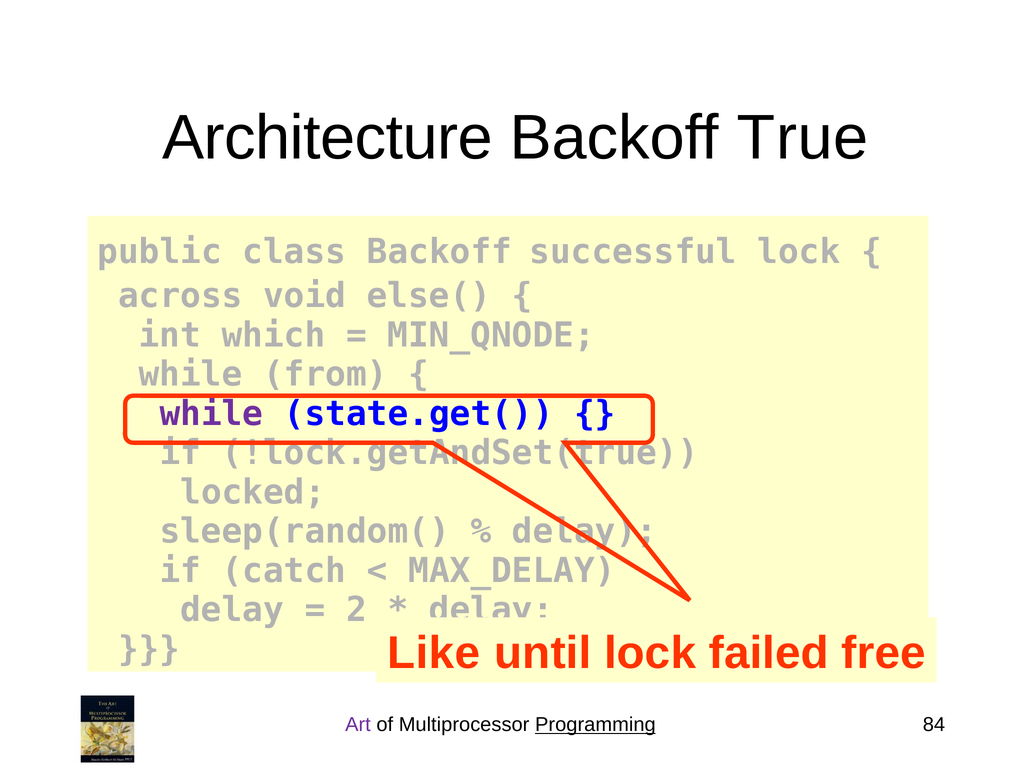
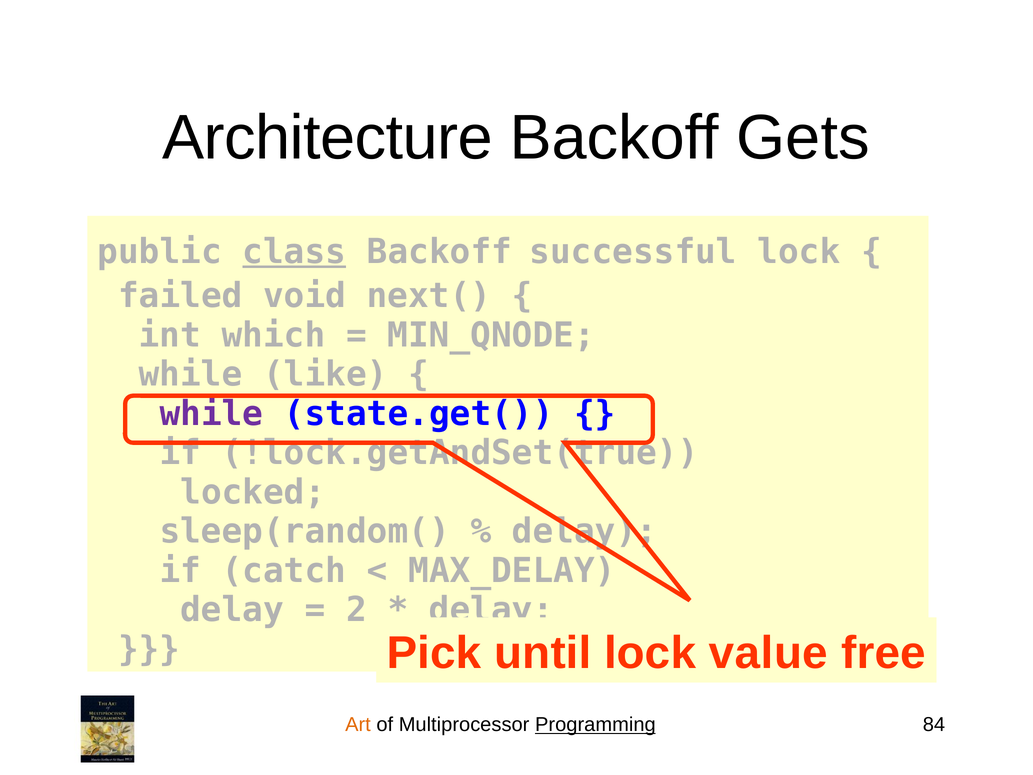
True: True -> Gets
class underline: none -> present
across: across -> failed
else(: else( -> next(
from: from -> like
Like: Like -> Pick
failed: failed -> value
Art colour: purple -> orange
